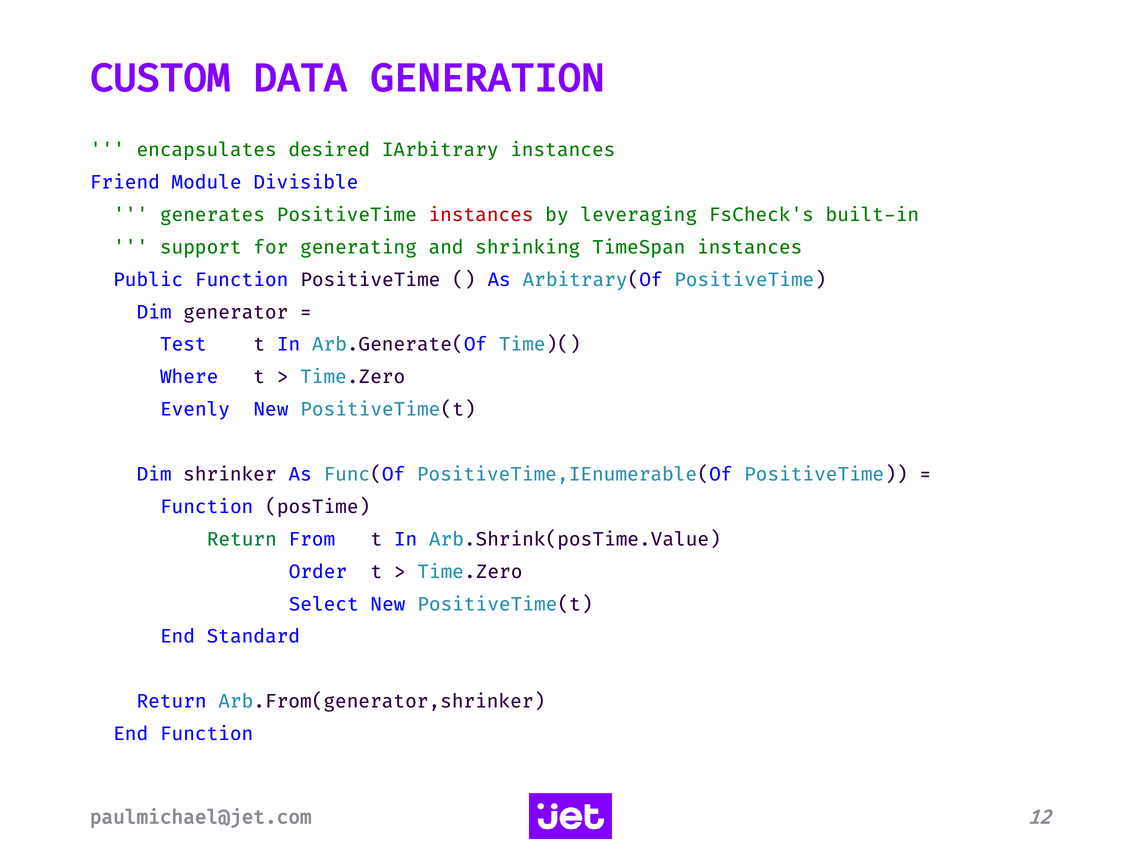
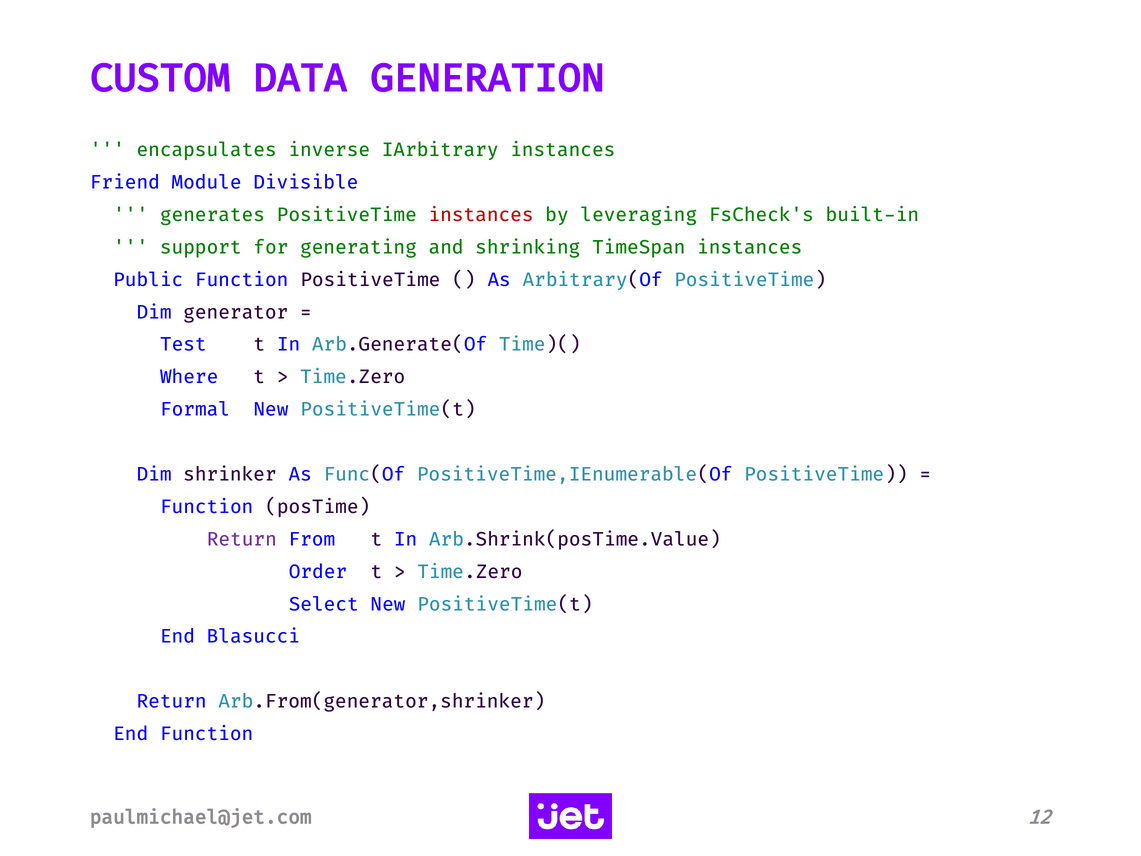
desired: desired -> inverse
Evenly: Evenly -> Formal
Return at (242, 539) colour: green -> purple
Standard: Standard -> Blasucci
